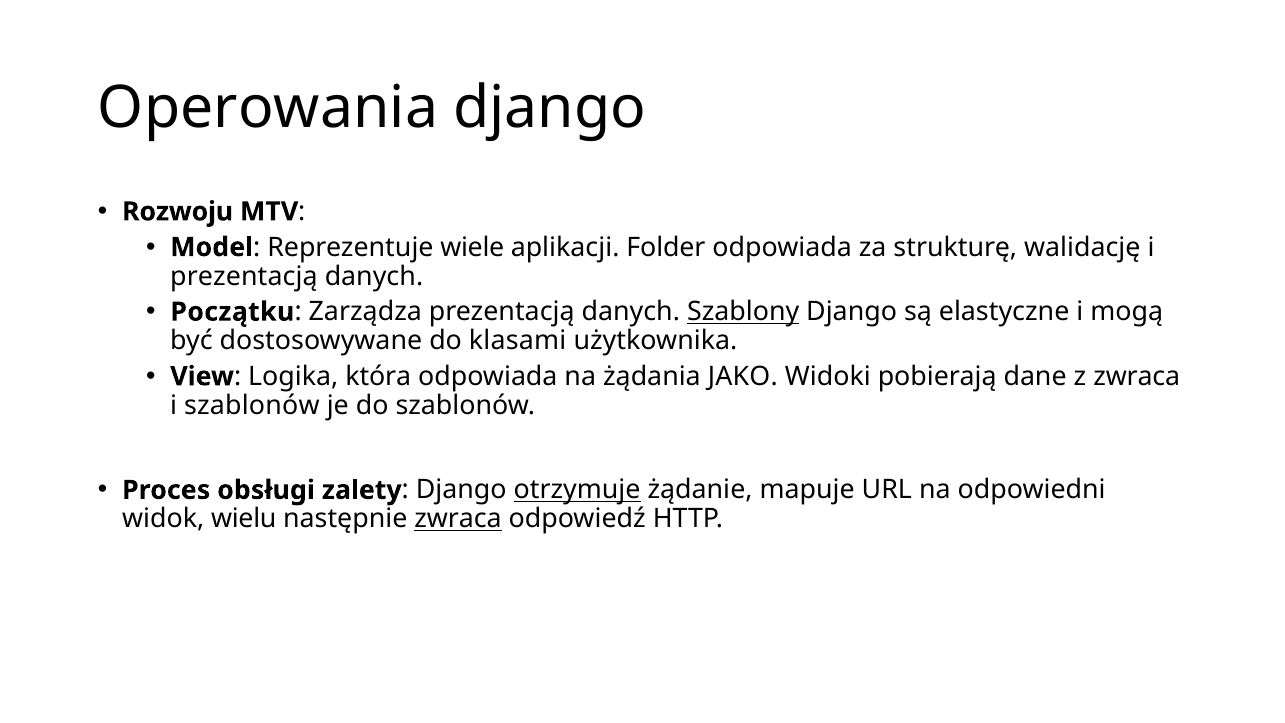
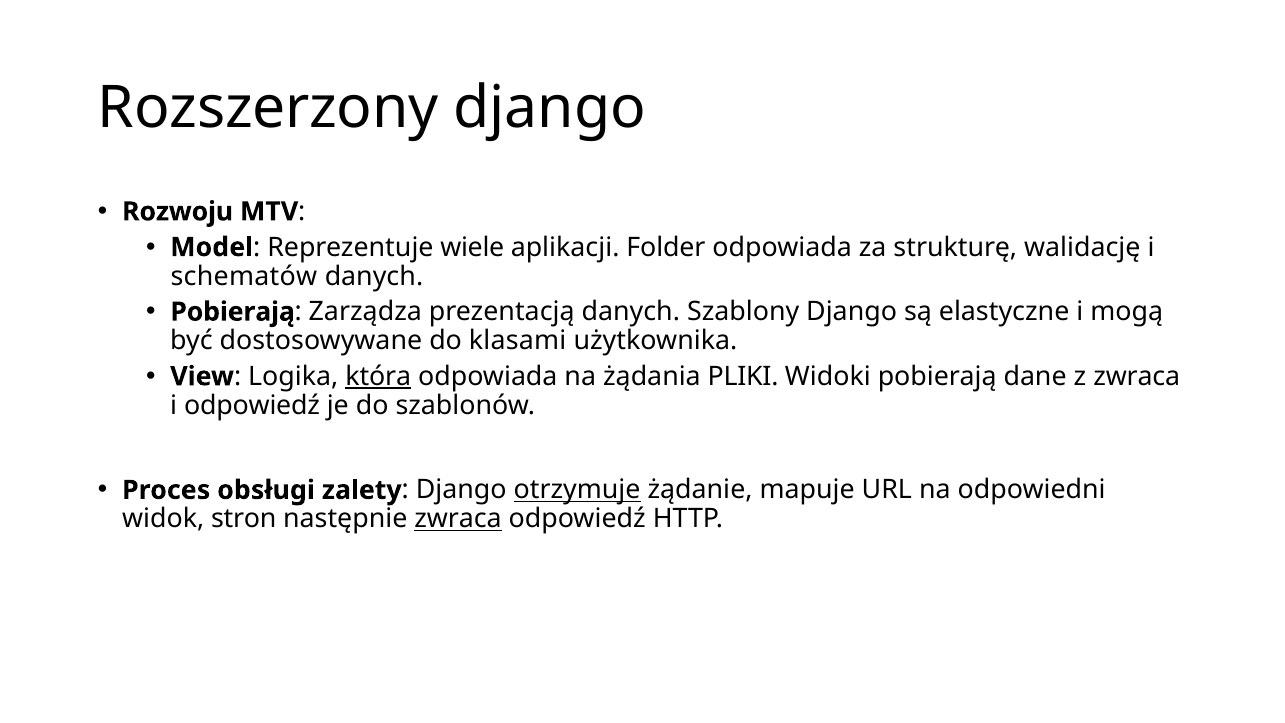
Operowania: Operowania -> Rozszerzony
prezentacją at (244, 276): prezentacją -> schematów
Początku at (232, 312): Początku -> Pobierają
Szablony underline: present -> none
która underline: none -> present
JAKO: JAKO -> PLIKI
i szablonów: szablonów -> odpowiedź
wielu: wielu -> stron
